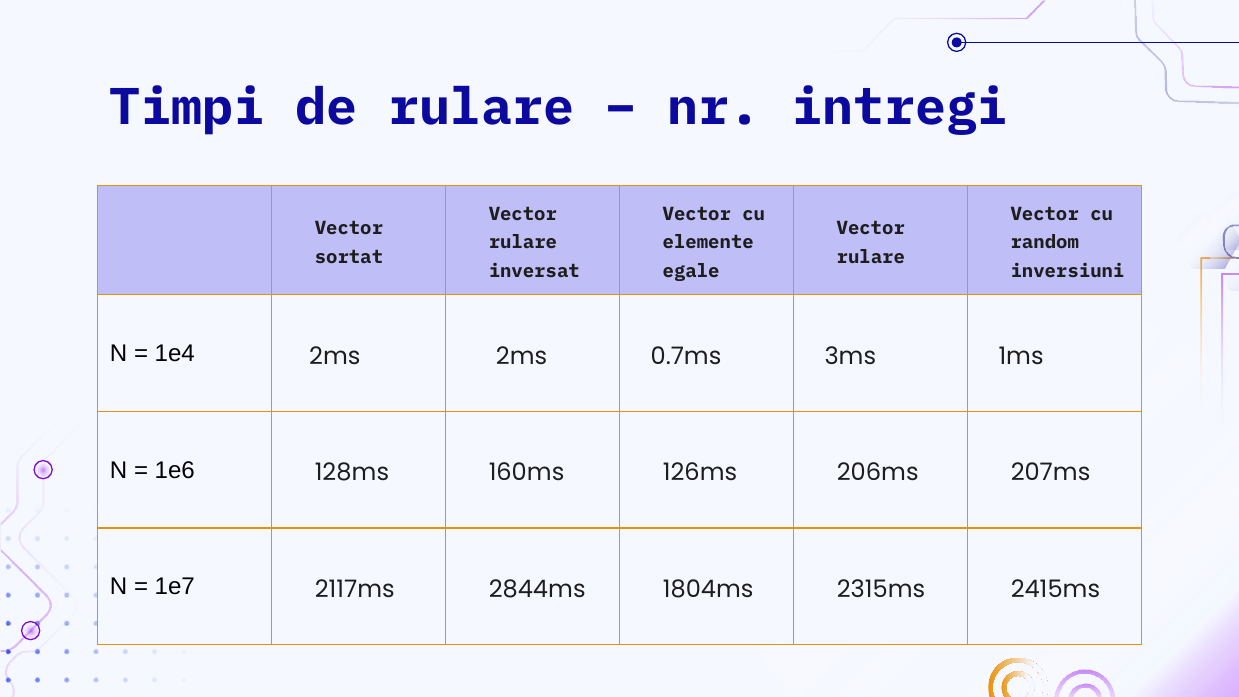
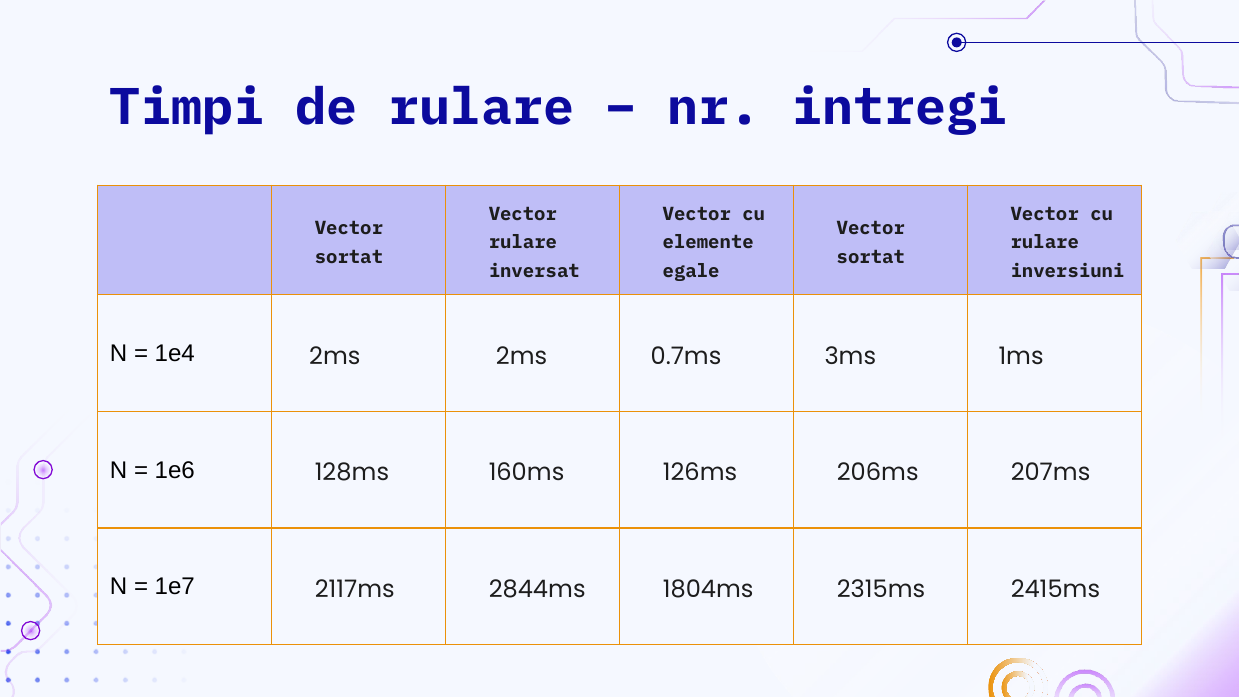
random at (1045, 243): random -> rulare
rulare at (871, 257): rulare -> sortat
